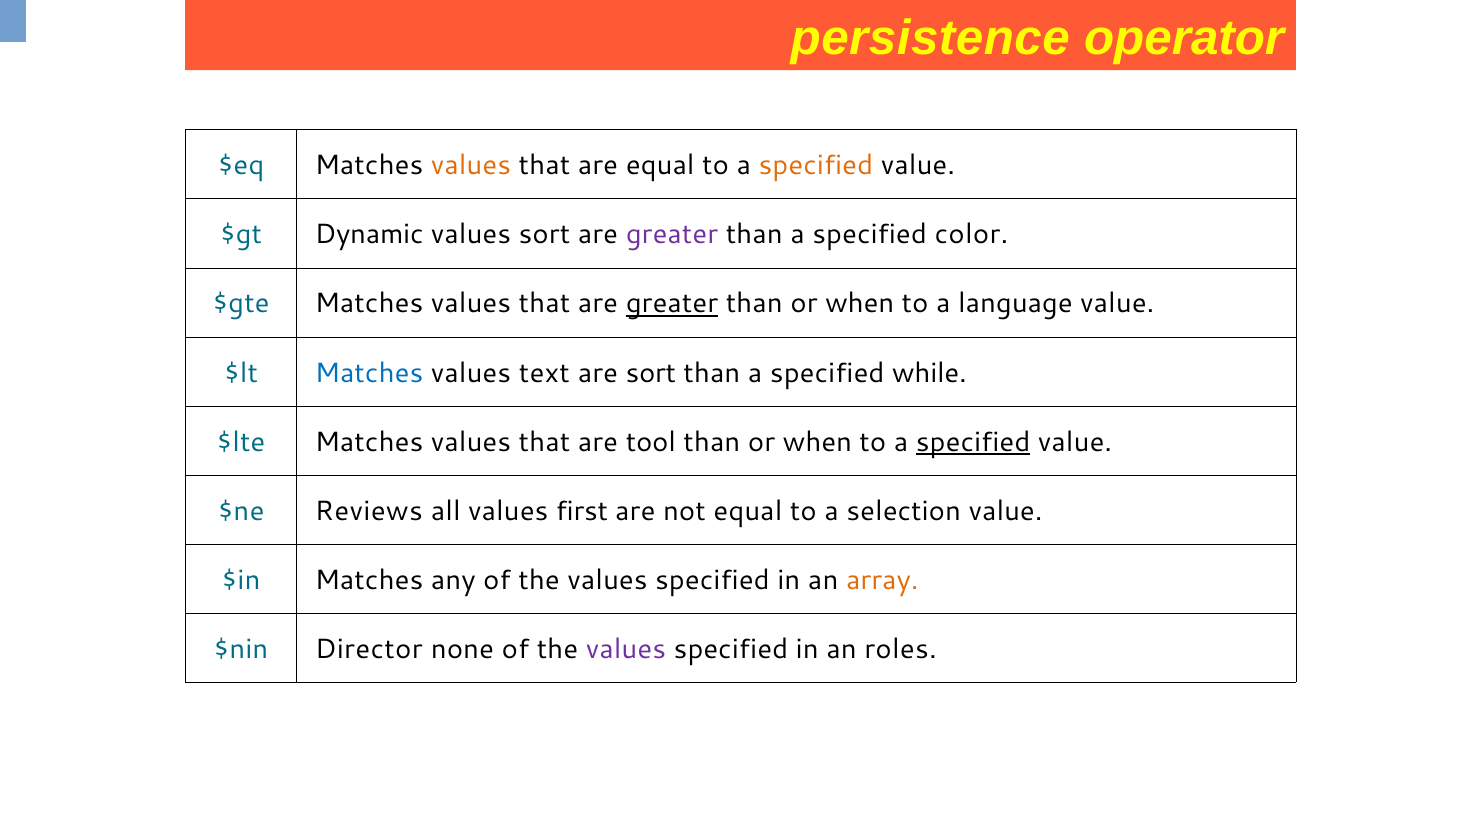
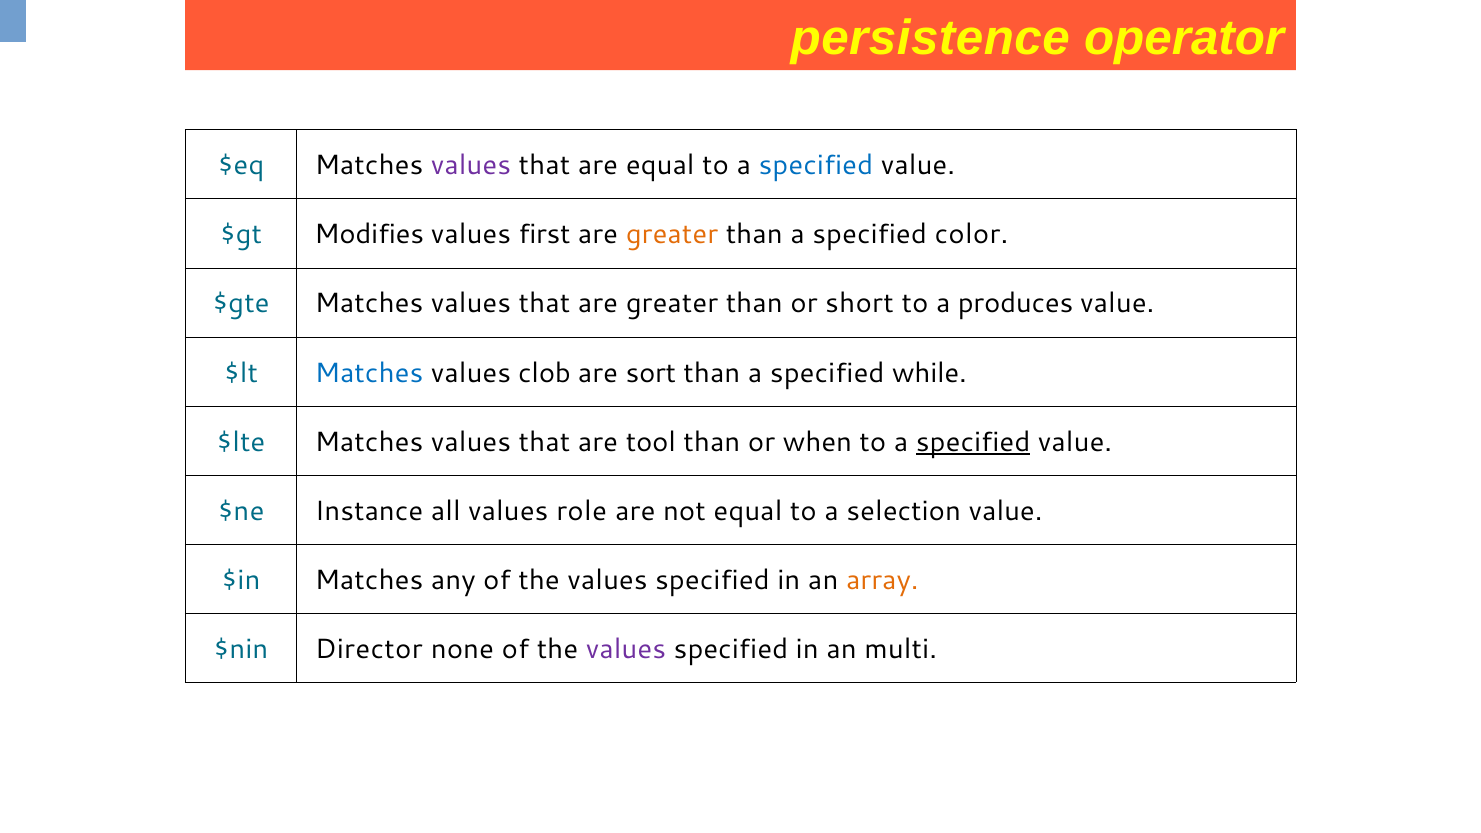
values at (471, 166) colour: orange -> purple
specified at (816, 166) colour: orange -> blue
Dynamic: Dynamic -> Modifies
values sort: sort -> first
greater at (672, 235) colour: purple -> orange
greater at (672, 304) underline: present -> none
when at (860, 304): when -> short
language: language -> produces
text: text -> clob
Reviews: Reviews -> Instance
first: first -> role
roles: roles -> multi
